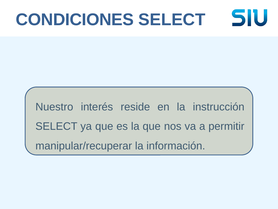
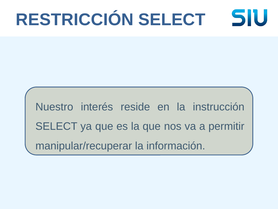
CONDICIONES: CONDICIONES -> RESTRICCIÓN
